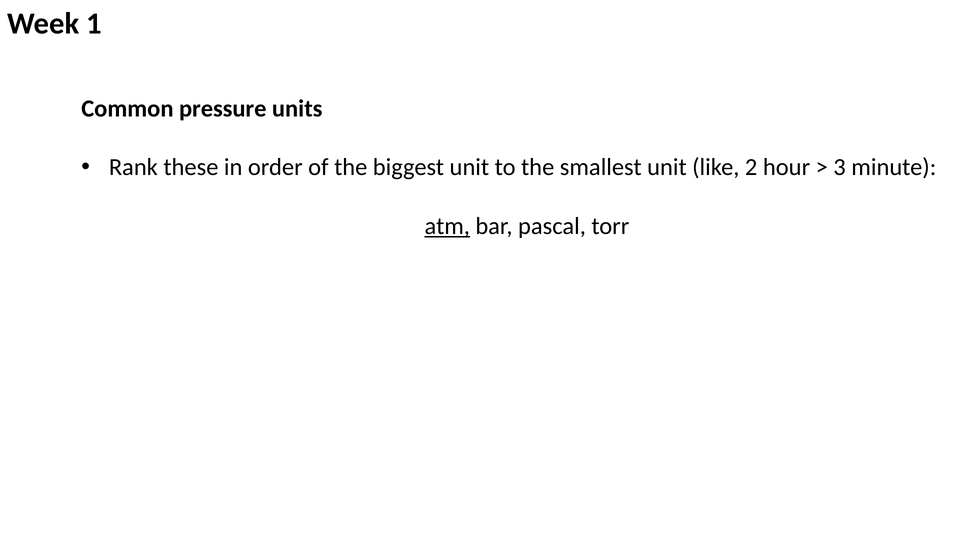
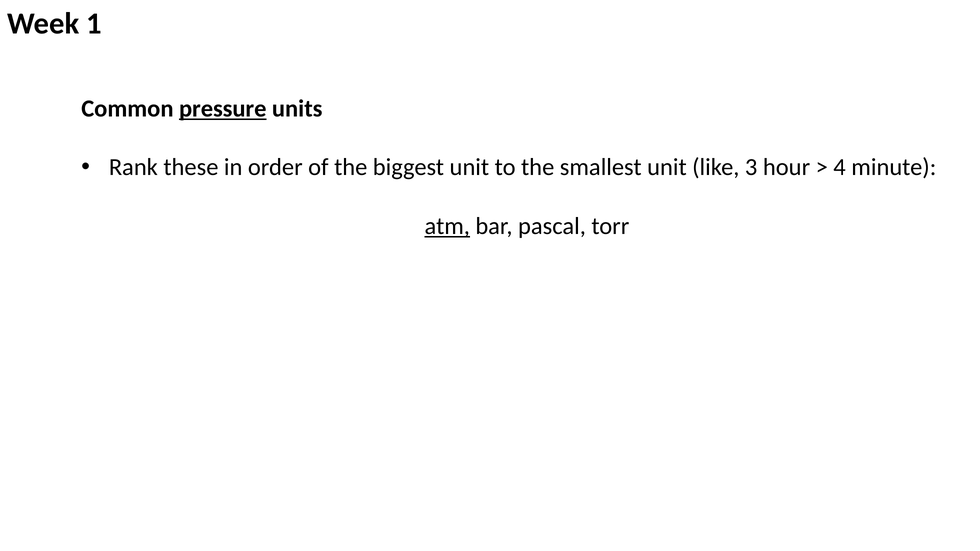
pressure underline: none -> present
2: 2 -> 3
3: 3 -> 4
